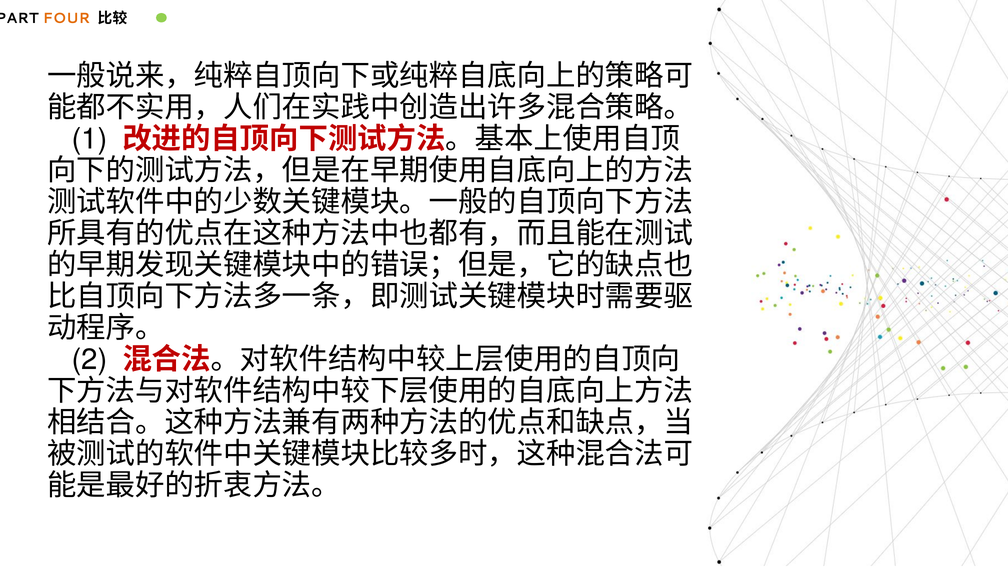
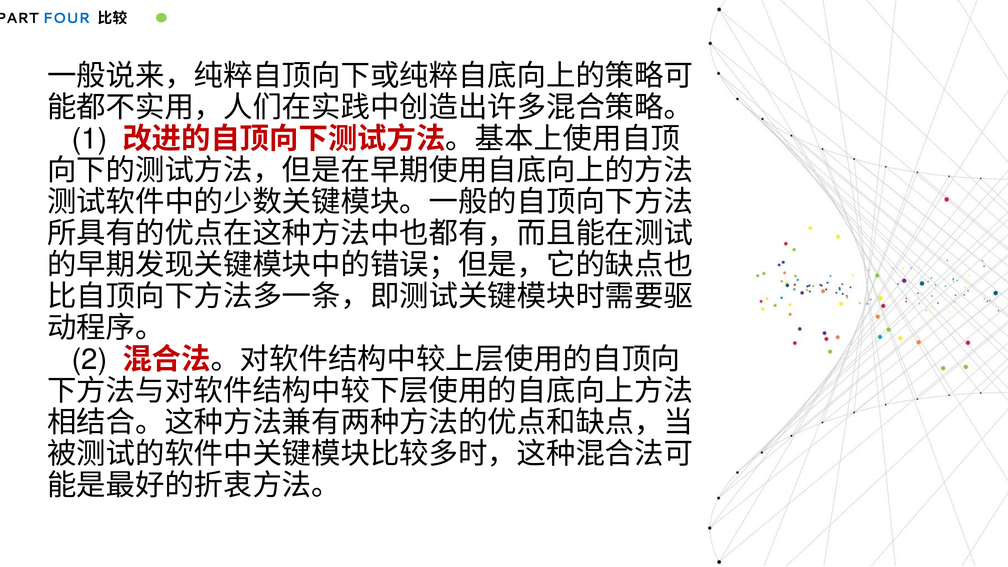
FOUR colour: orange -> blue
